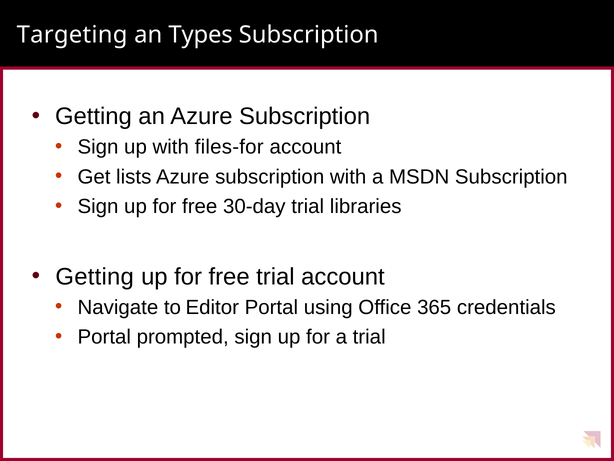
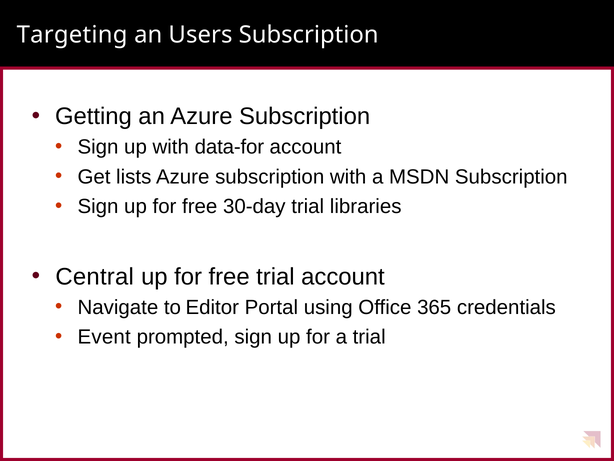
Types: Types -> Users
files-for: files-for -> data-for
Getting at (95, 276): Getting -> Central
Portal at (104, 337): Portal -> Event
